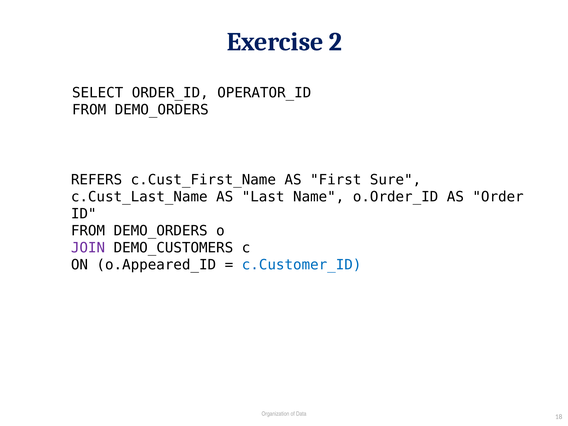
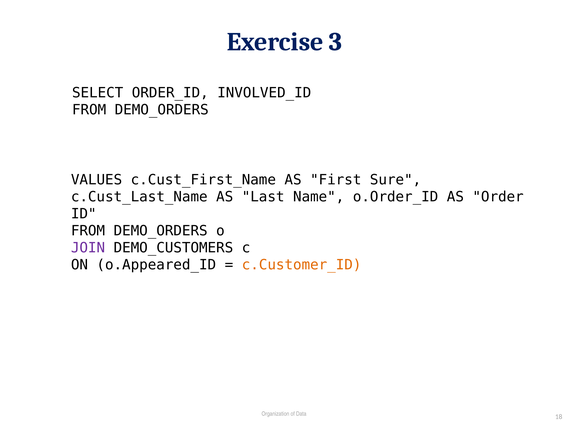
2: 2 -> 3
OPERATOR_ID: OPERATOR_ID -> INVOLVED_ID
REFERS: REFERS -> VALUES
c.Customer_ID colour: blue -> orange
